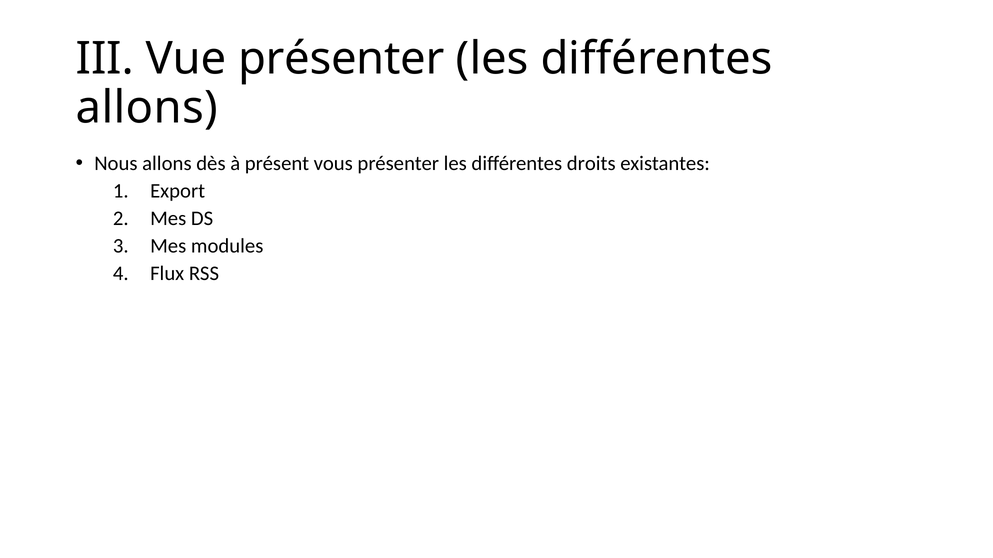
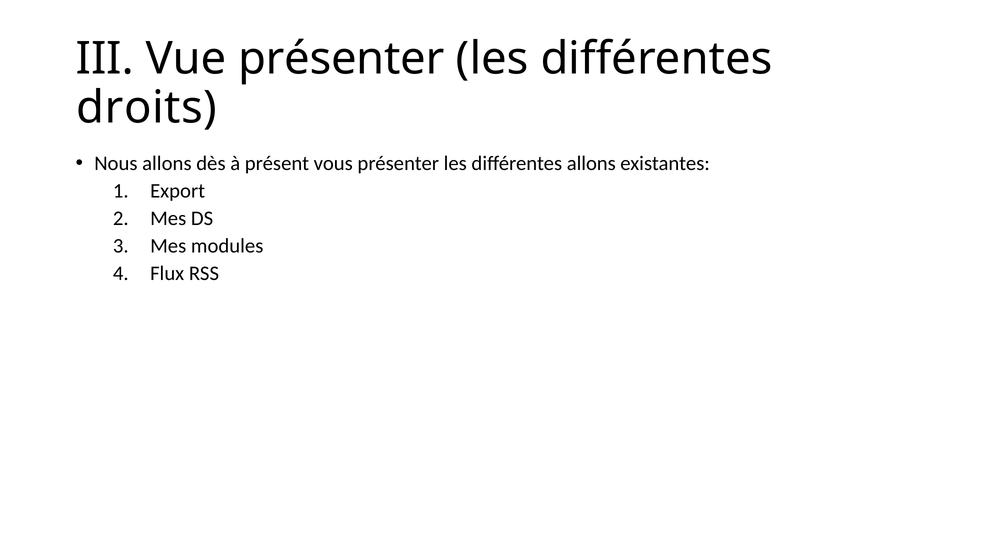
allons at (147, 108): allons -> droits
différentes droits: droits -> allons
